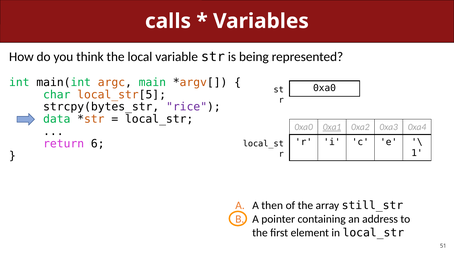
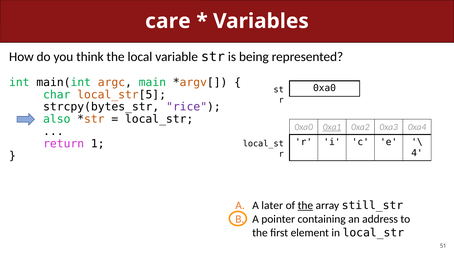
calls: calls -> care
data: data -> also
6: 6 -> 1
1: 1 -> 4
then: then -> later
the at (305, 206) underline: none -> present
